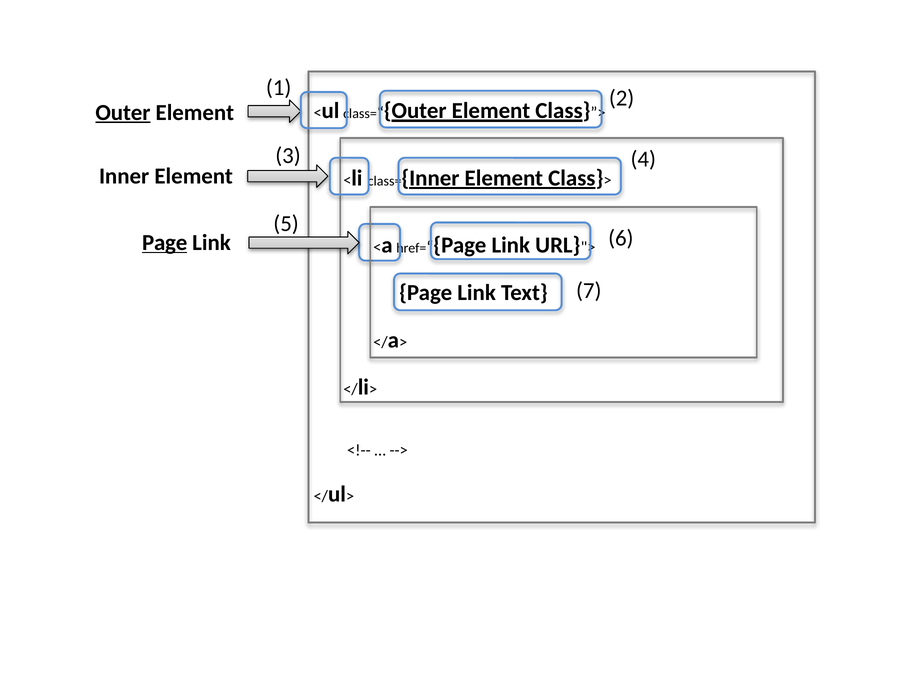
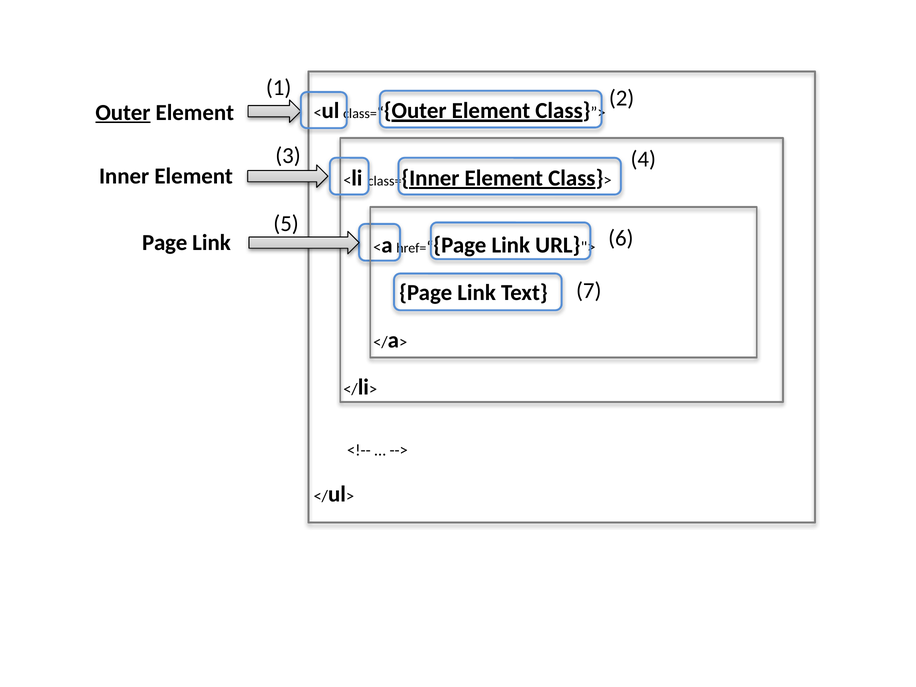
Page at (165, 243) underline: present -> none
